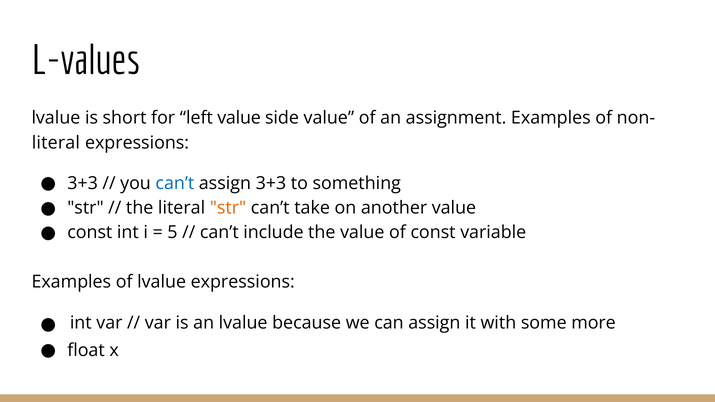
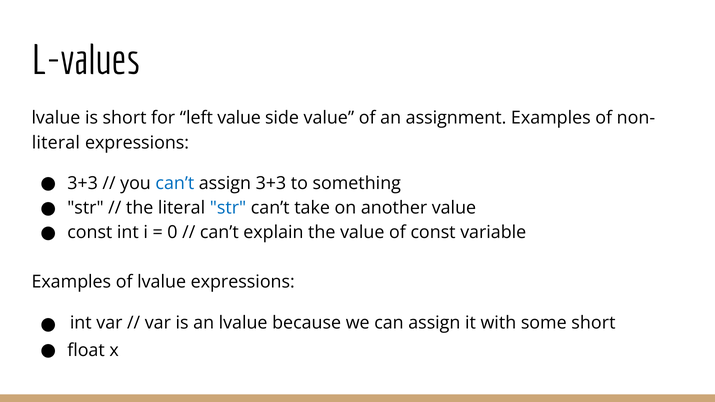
str at (228, 208) colour: orange -> blue
5: 5 -> 0
include: include -> explain
some more: more -> short
